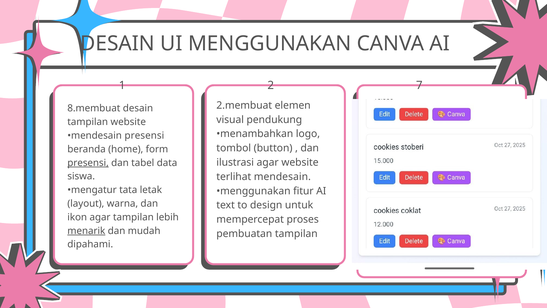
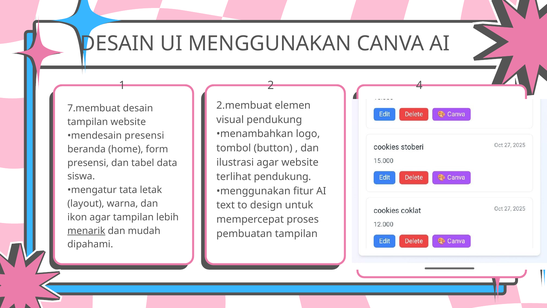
7: 7 -> 4
8.membuat: 8.membuat -> 7.membuat
presensi at (88, 163) underline: present -> none
terlihat mendesain: mendesain -> pendukung
